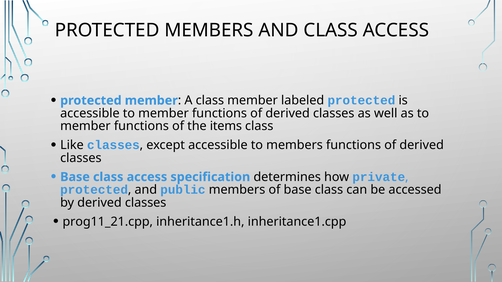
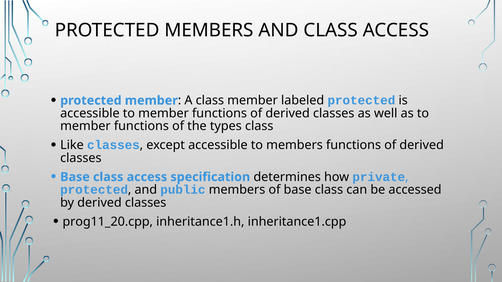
items: items -> types
prog11_21.cpp: prog11_21.cpp -> prog11_20.cpp
